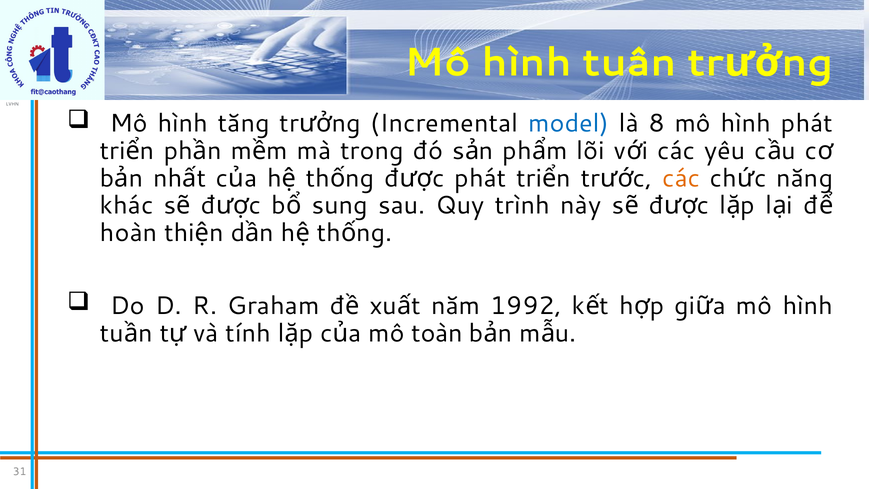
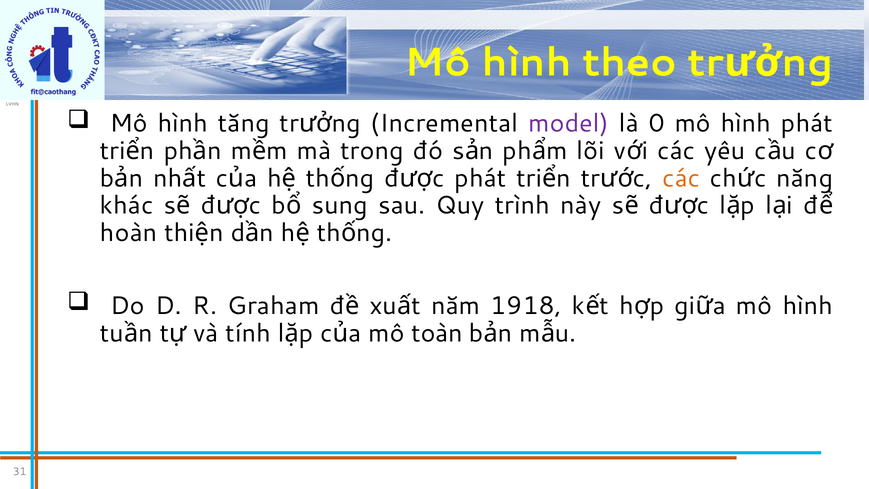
tuân: tuân -> theo
model colour: blue -> purple
8: 8 -> 0
1992: 1992 -> 1918
